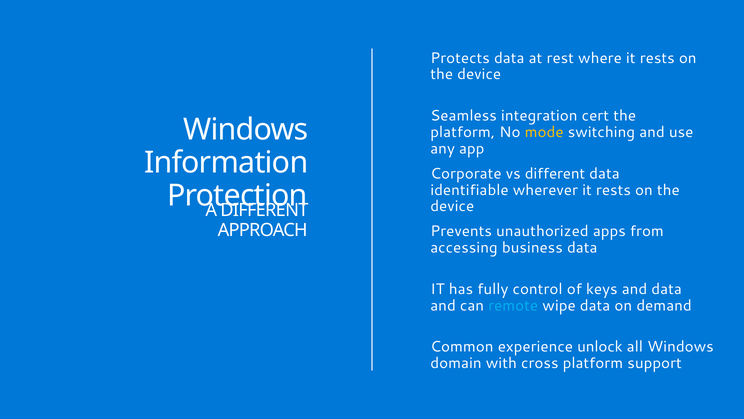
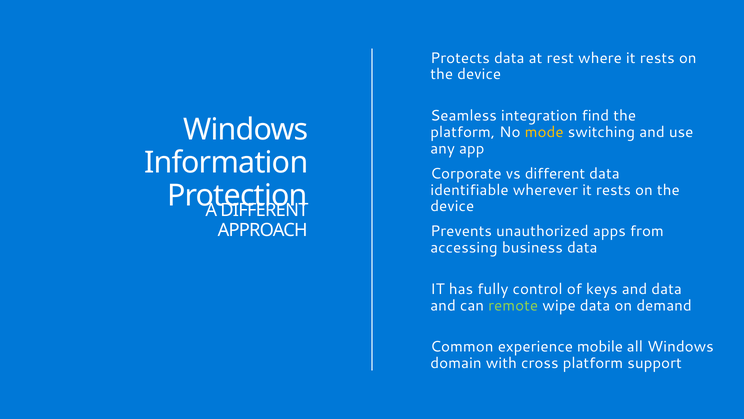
cert: cert -> find
remote colour: light blue -> light green
unlock: unlock -> mobile
